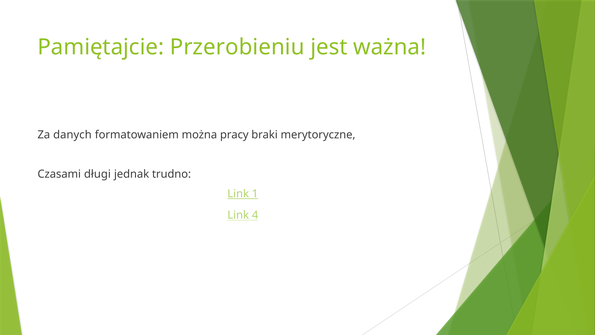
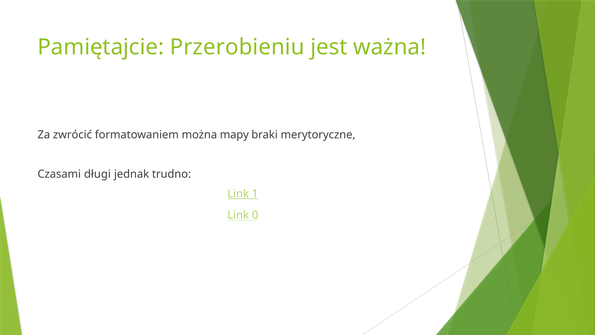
danych: danych -> zwrócić
pracy: pracy -> mapy
4: 4 -> 0
